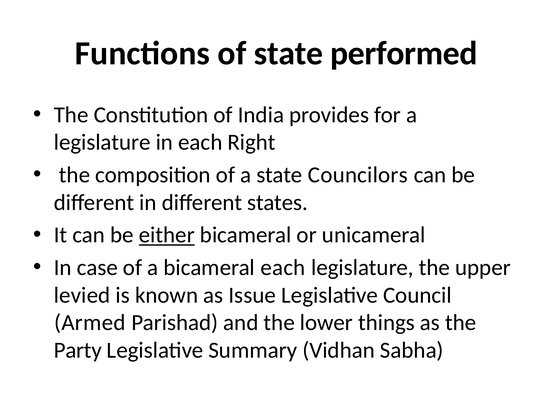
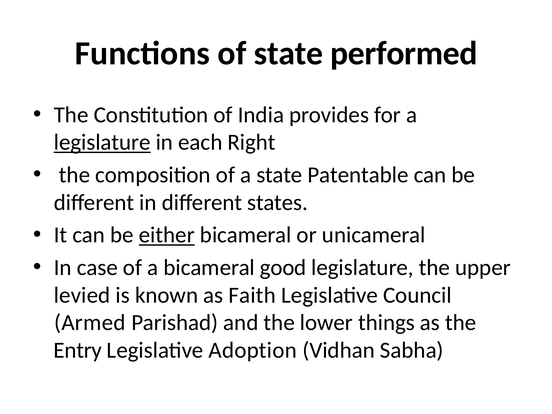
legislature at (102, 142) underline: none -> present
Councilors: Councilors -> Patentable
bicameral each: each -> good
Issue: Issue -> Faith
Party: Party -> Entry
Summary: Summary -> Adoption
